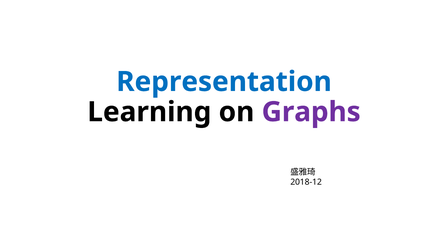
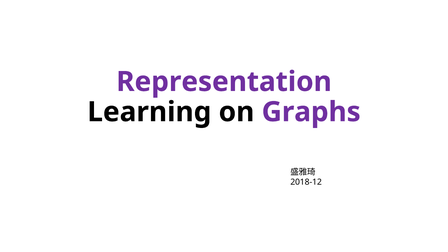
Representation colour: blue -> purple
